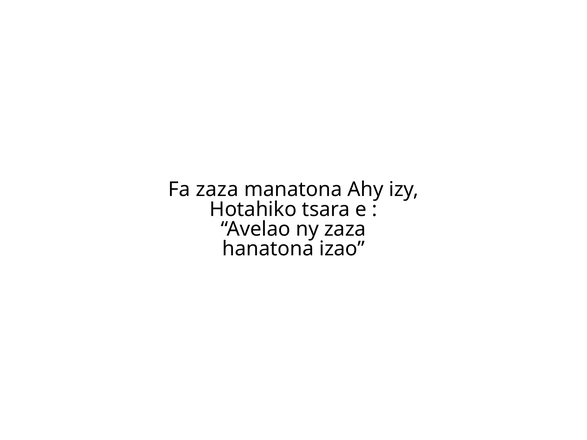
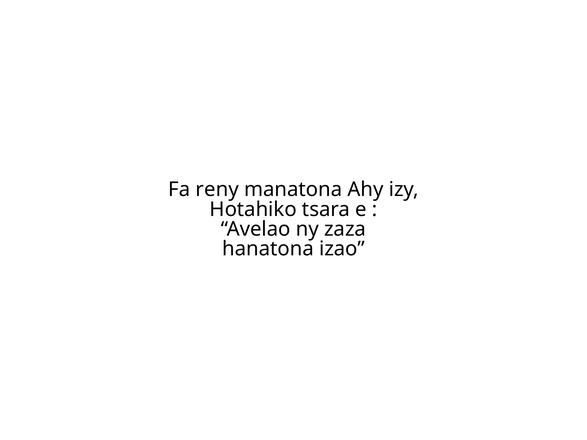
Fa zaza: zaza -> reny
